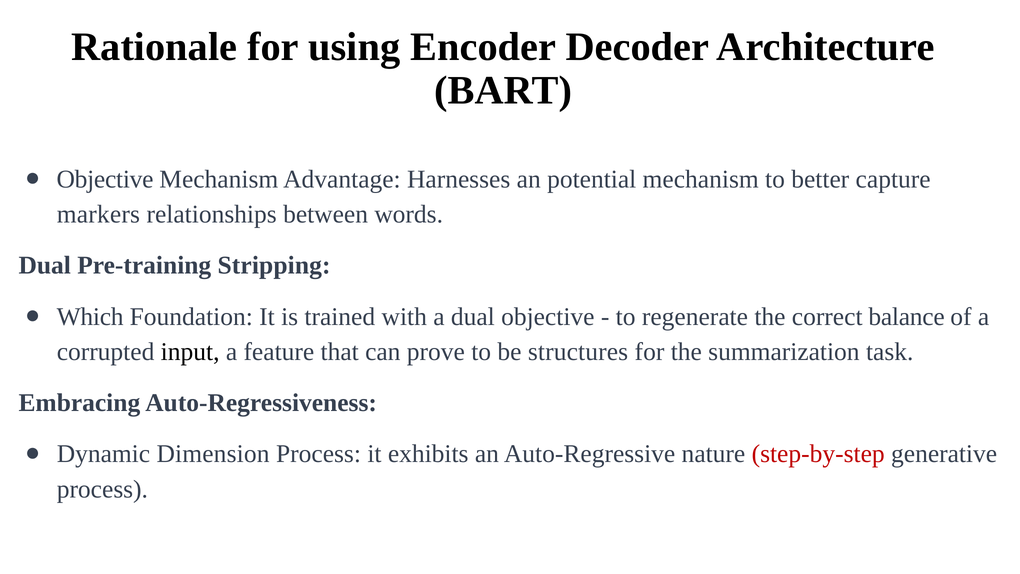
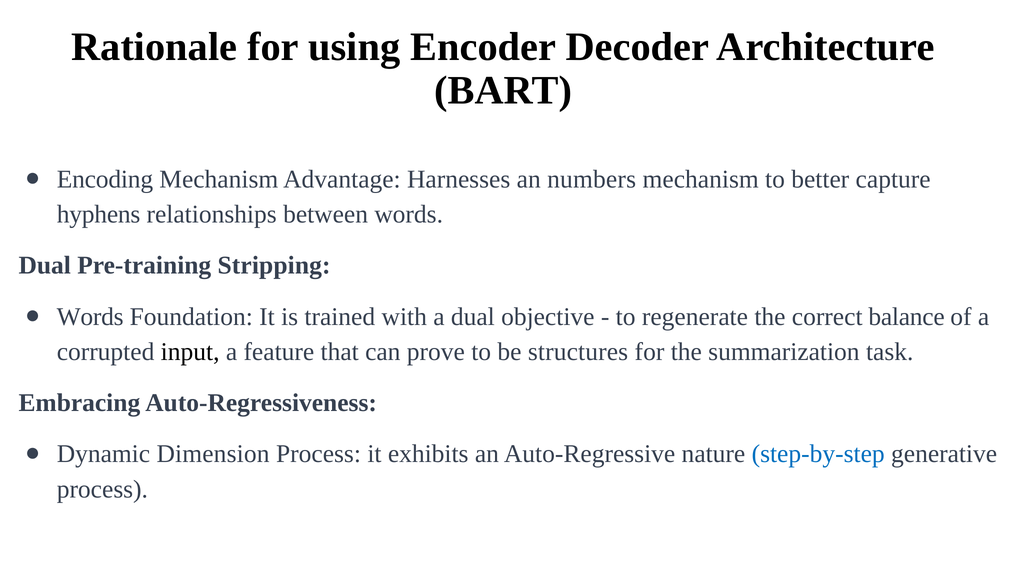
Objective at (105, 179): Objective -> Encoding
potential: potential -> numbers
markers: markers -> hyphens
Which at (90, 316): Which -> Words
step-by-step colour: red -> blue
